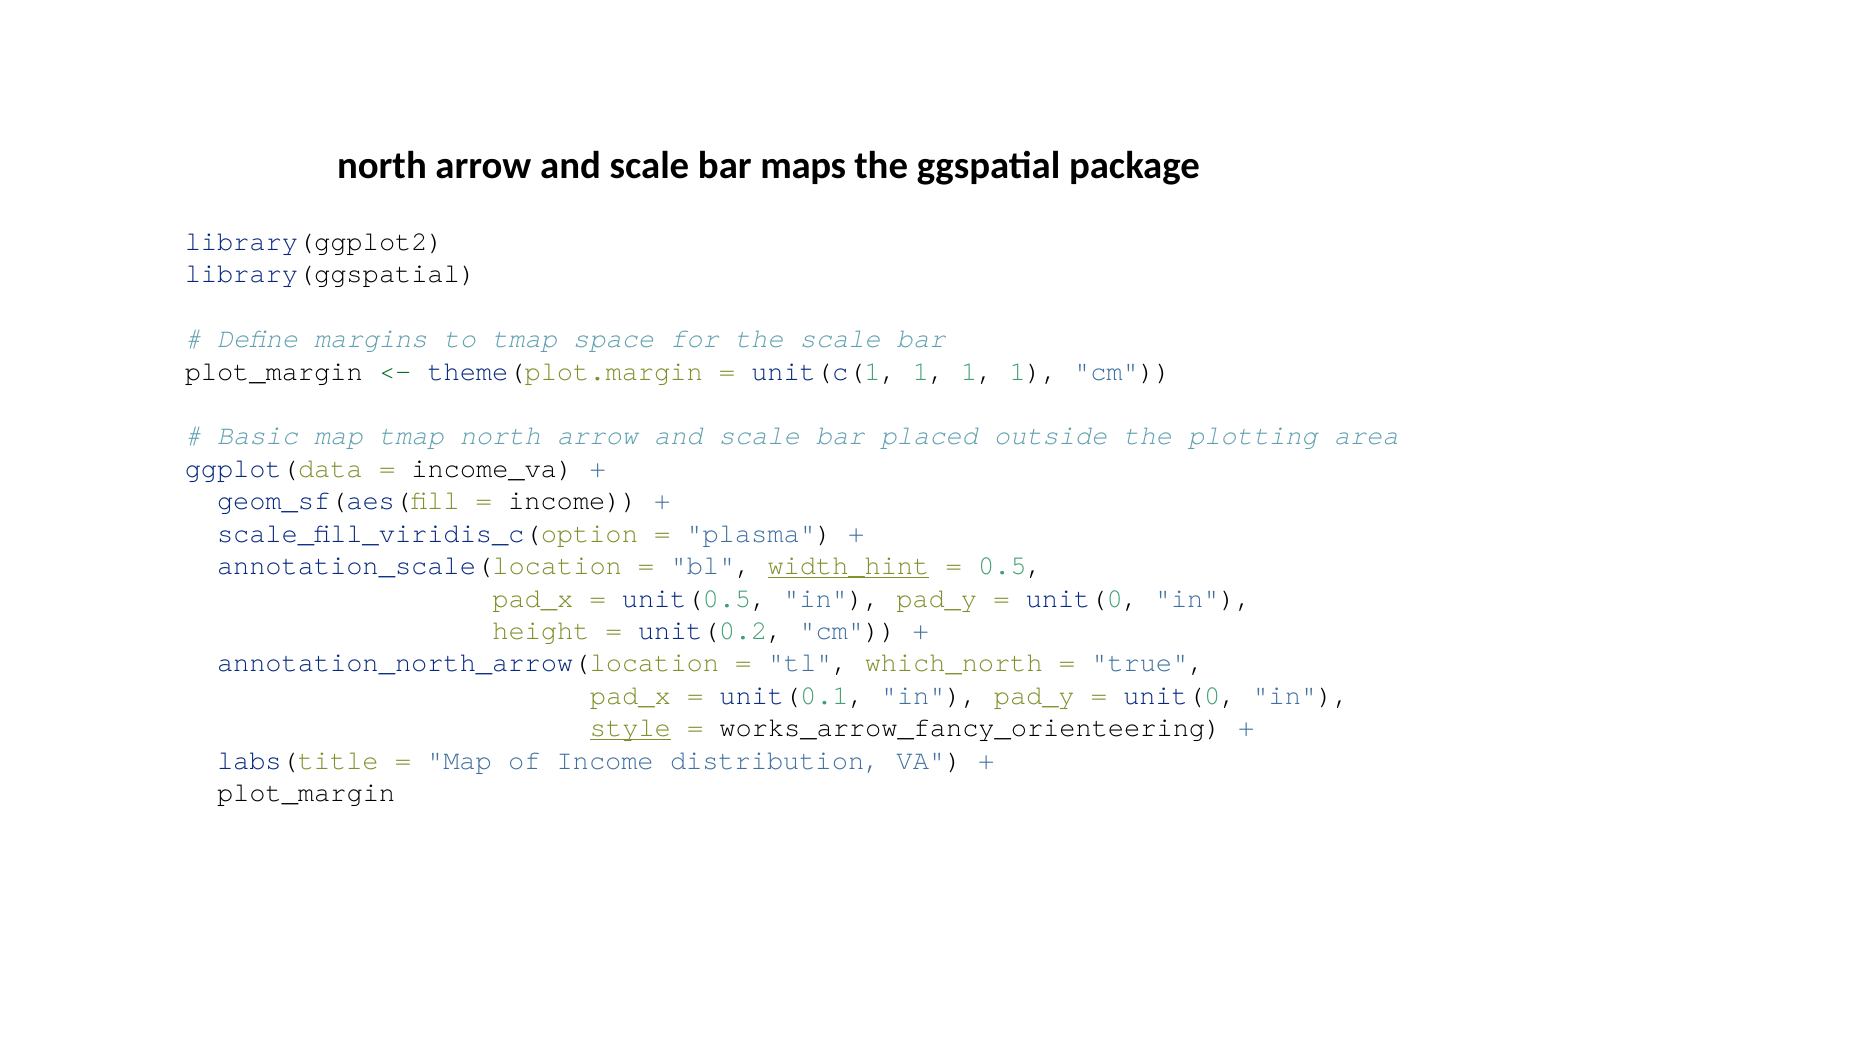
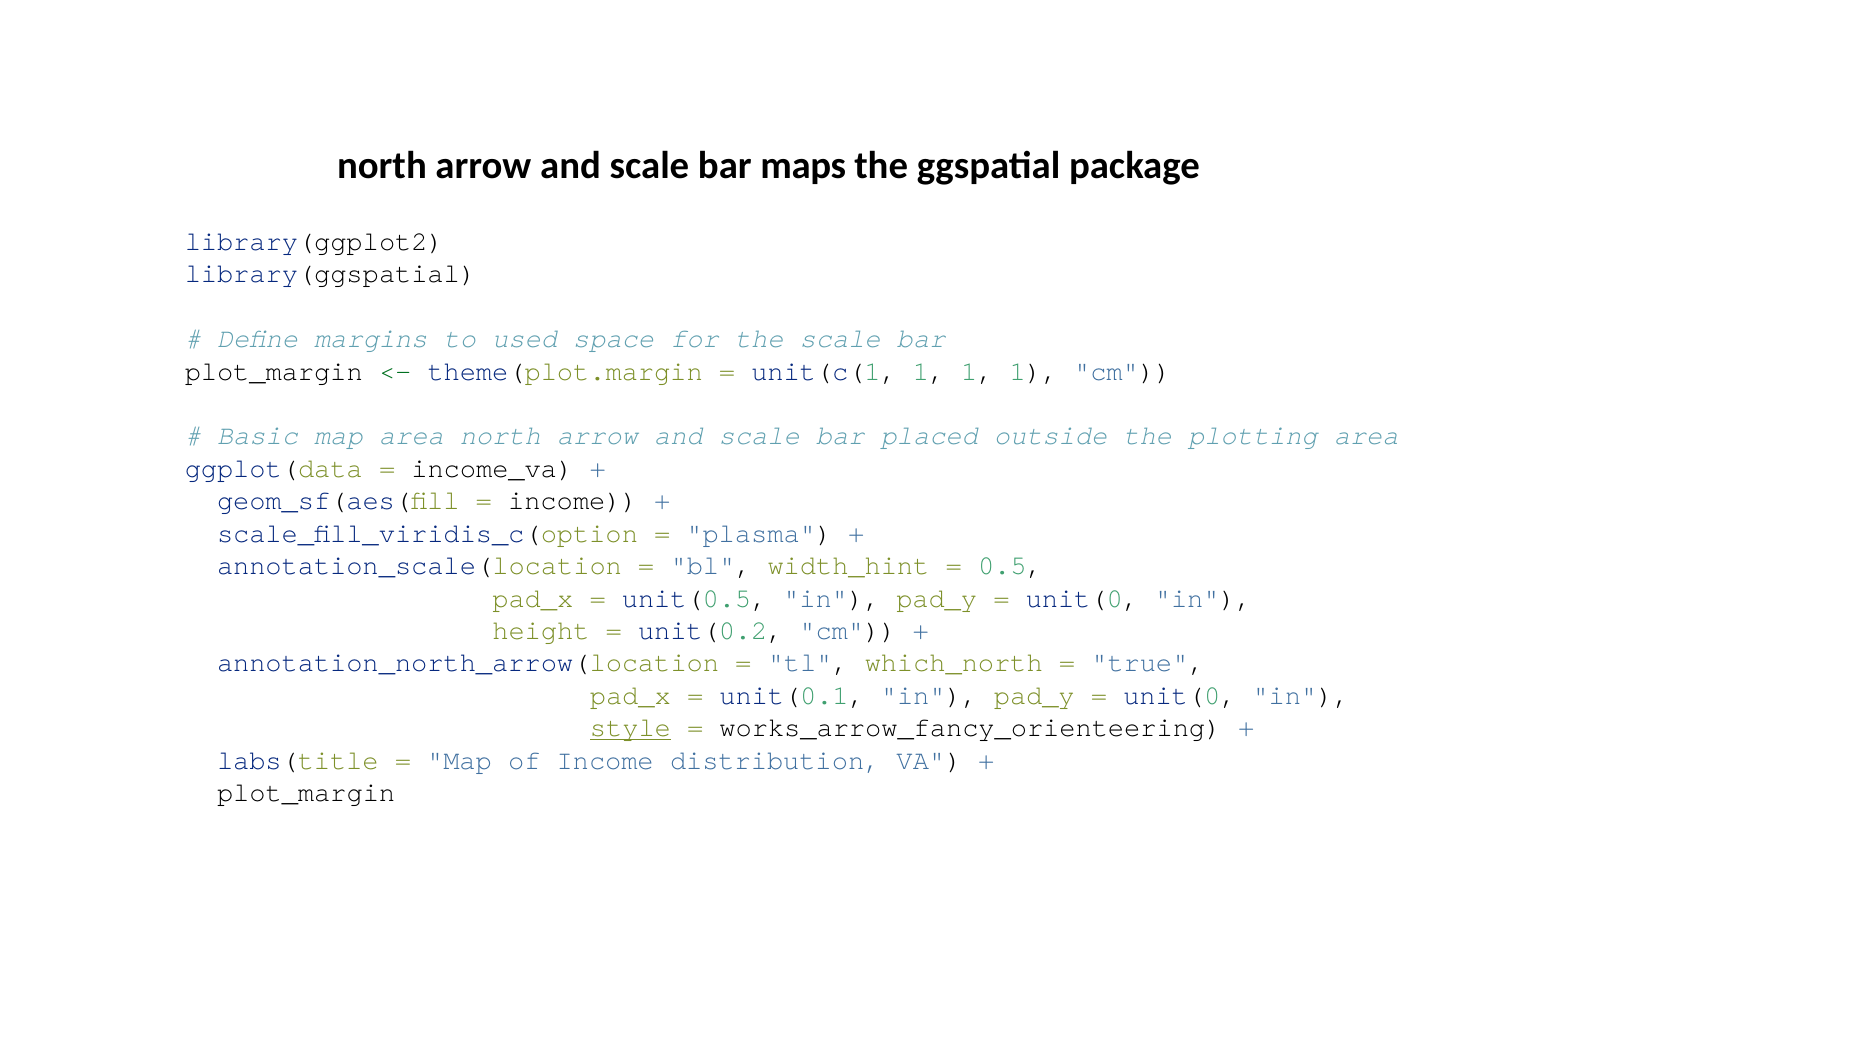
to tmap: tmap -> used
map tmap: tmap -> area
width_hint underline: present -> none
